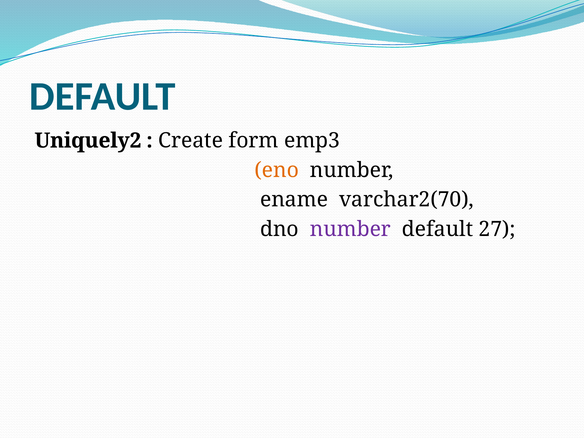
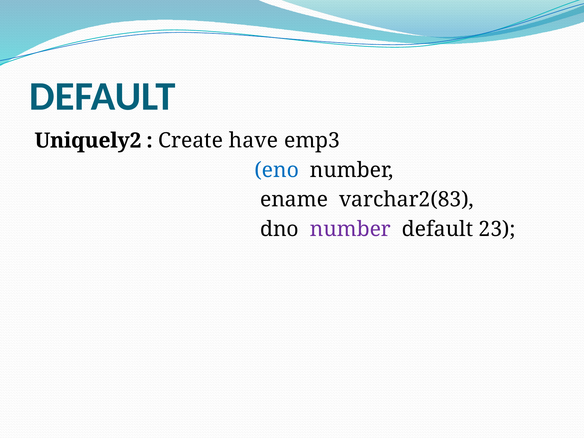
form: form -> have
eno colour: orange -> blue
varchar2(70: varchar2(70 -> varchar2(83
27: 27 -> 23
